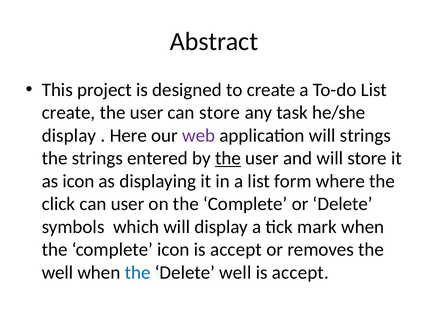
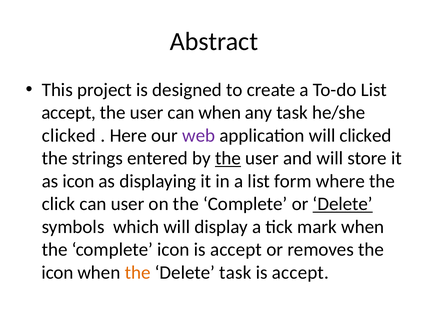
create at (69, 113): create -> accept
can store: store -> when
display at (69, 135): display -> clicked
will strings: strings -> clicked
Delete at (343, 204) underline: none -> present
well at (57, 272): well -> icon
the at (138, 272) colour: blue -> orange
Delete well: well -> task
